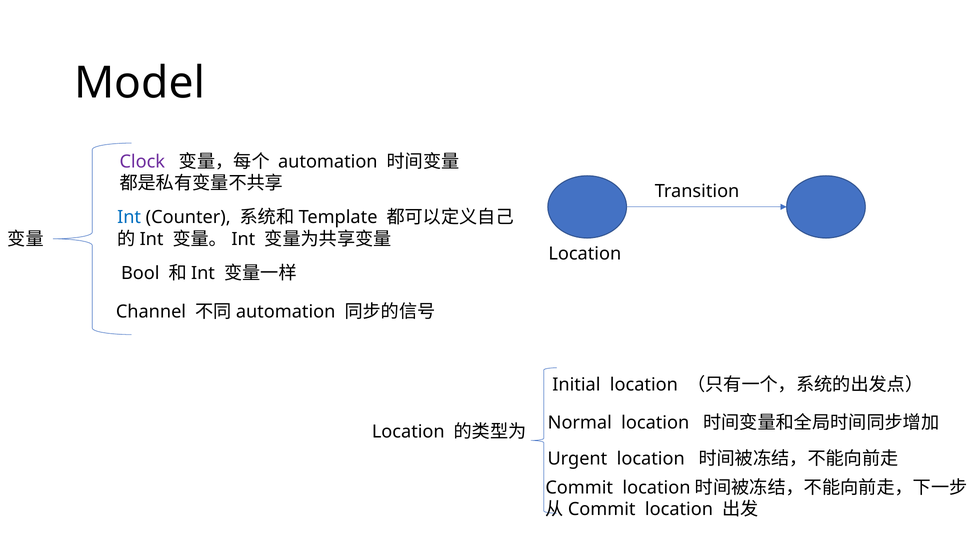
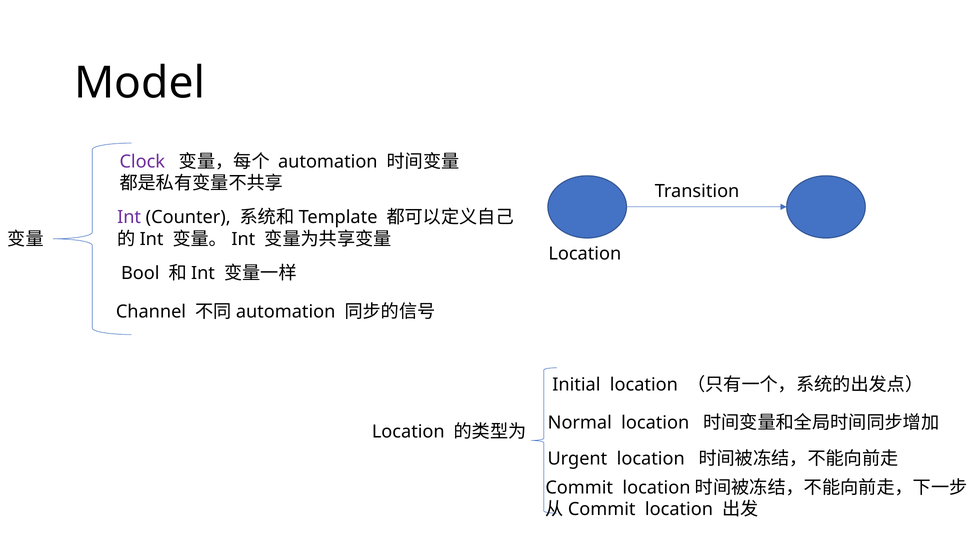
Int colour: blue -> purple
